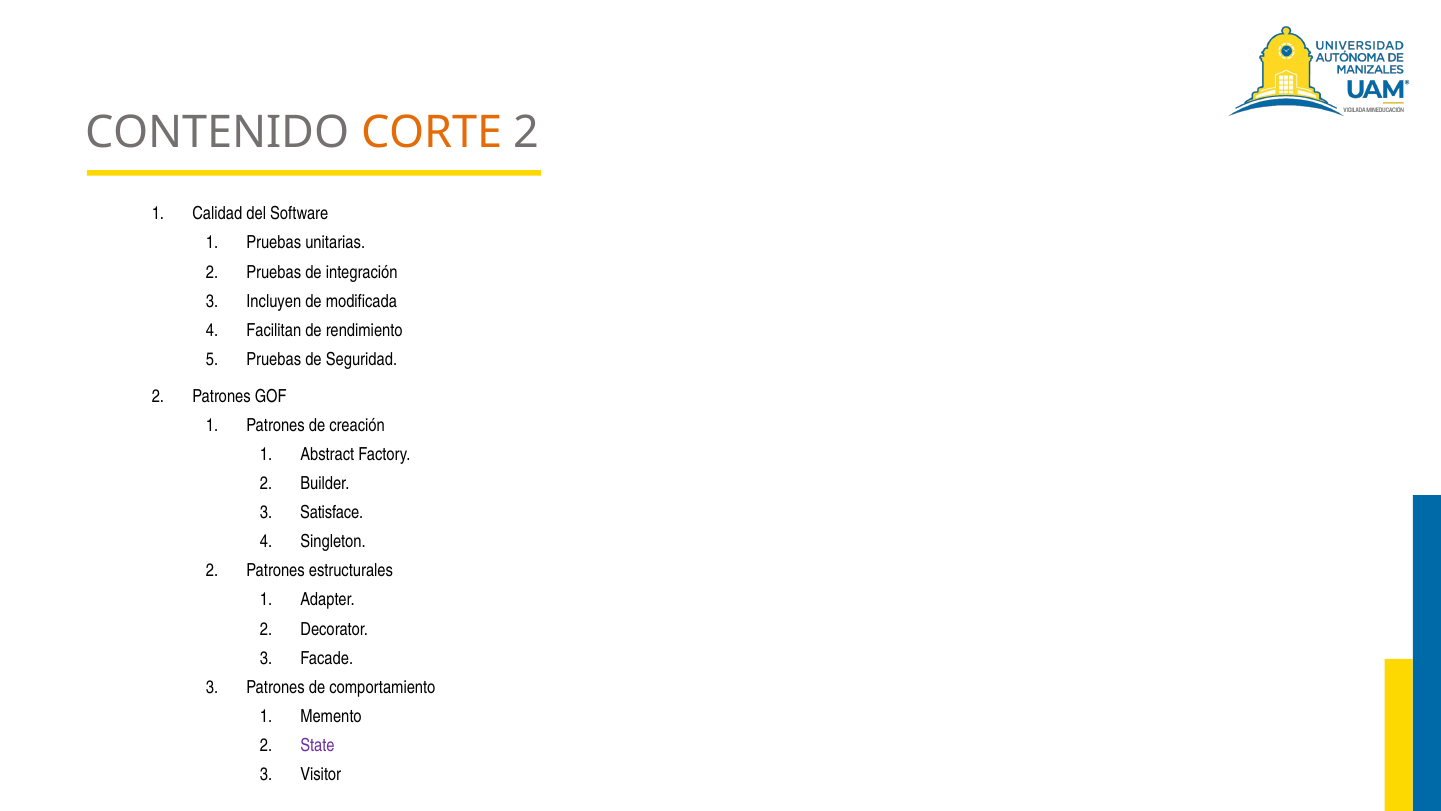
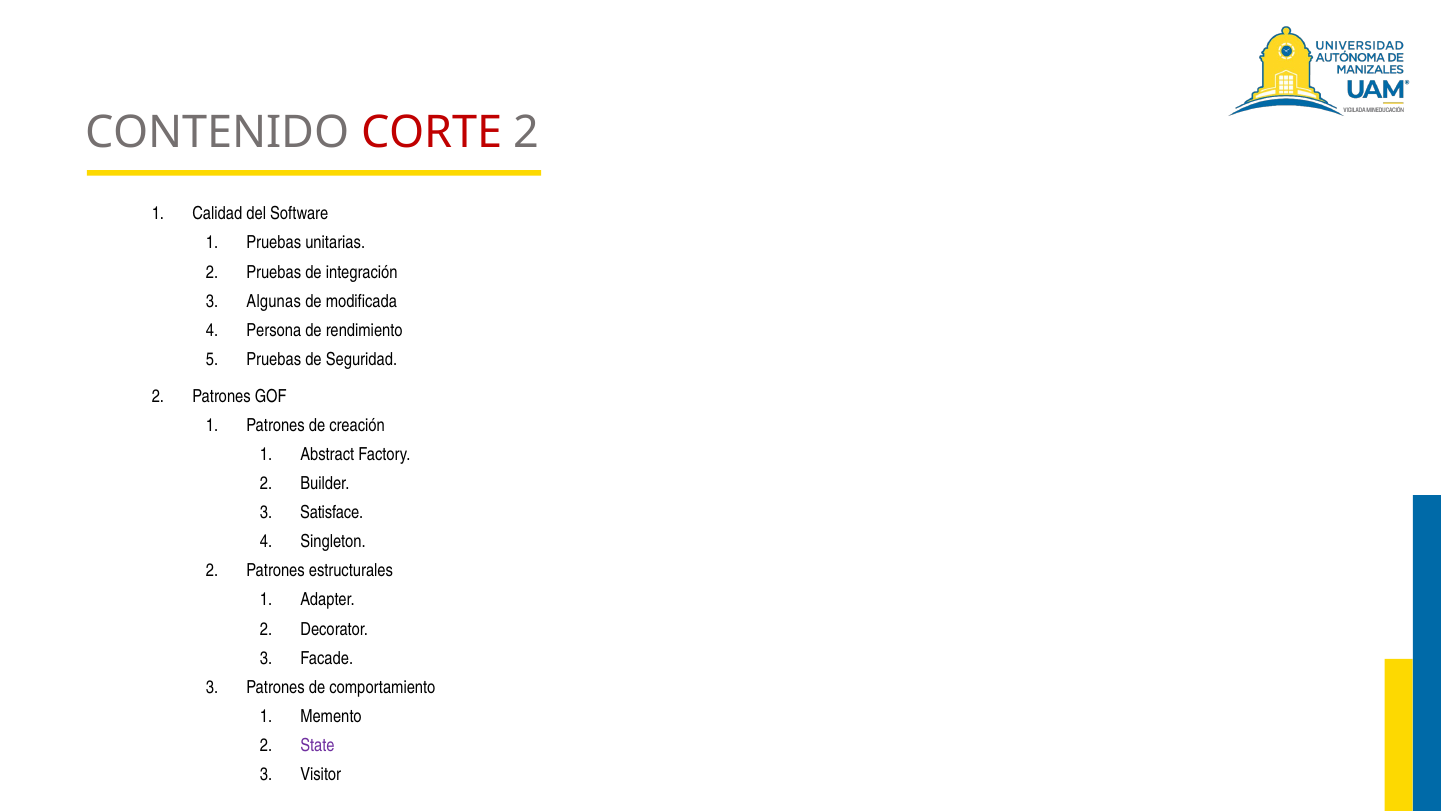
CORTE colour: orange -> red
Incluyen: Incluyen -> Algunas
Facilitan: Facilitan -> Persona
